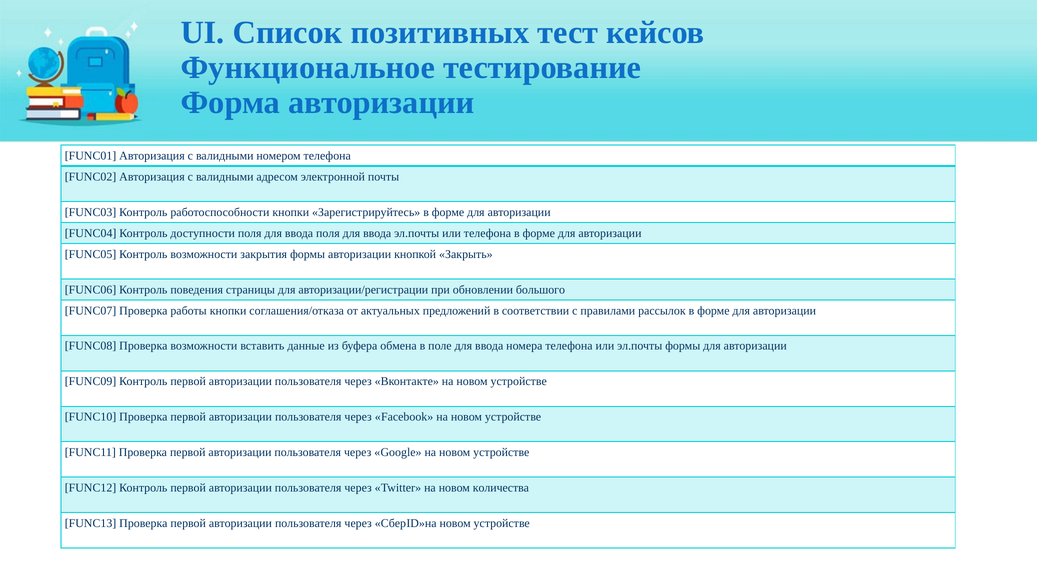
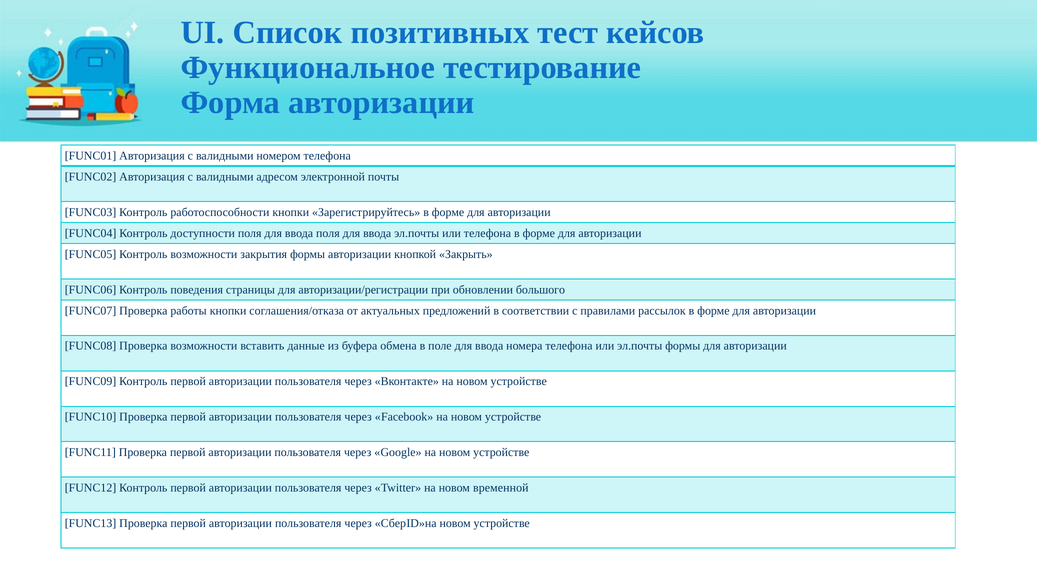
количества: количества -> временной
